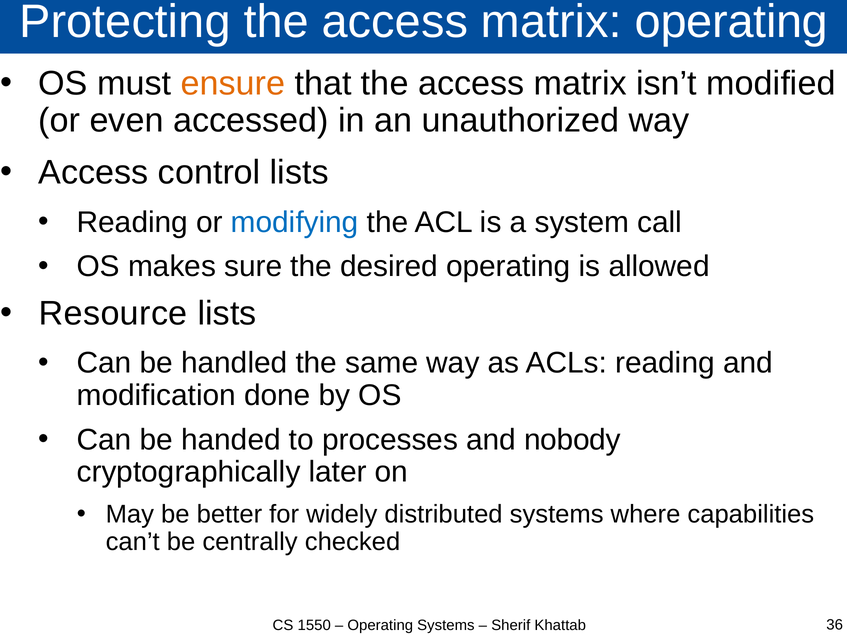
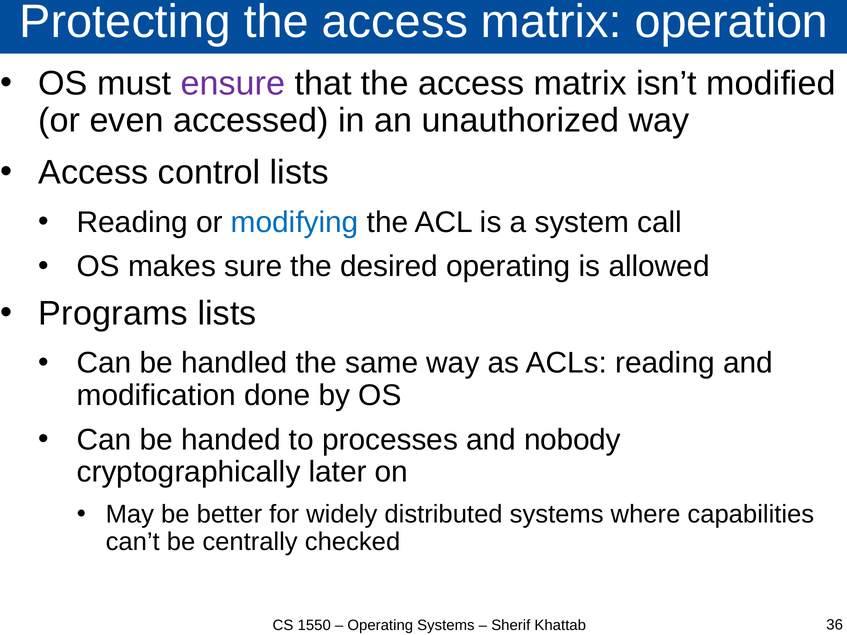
matrix operating: operating -> operation
ensure colour: orange -> purple
Resource: Resource -> Programs
